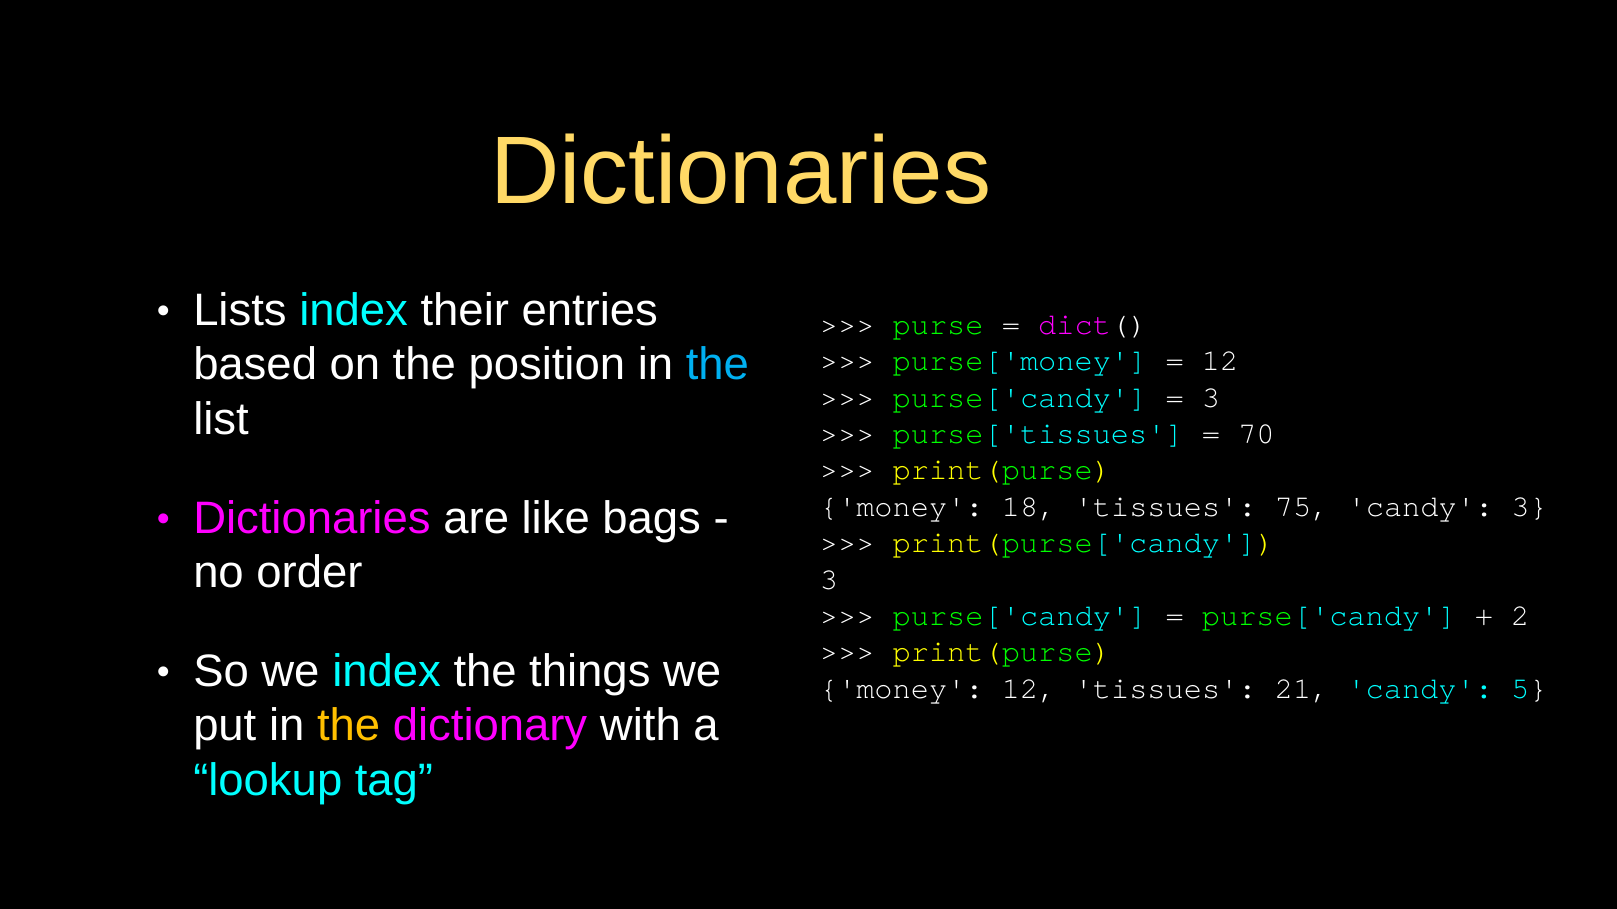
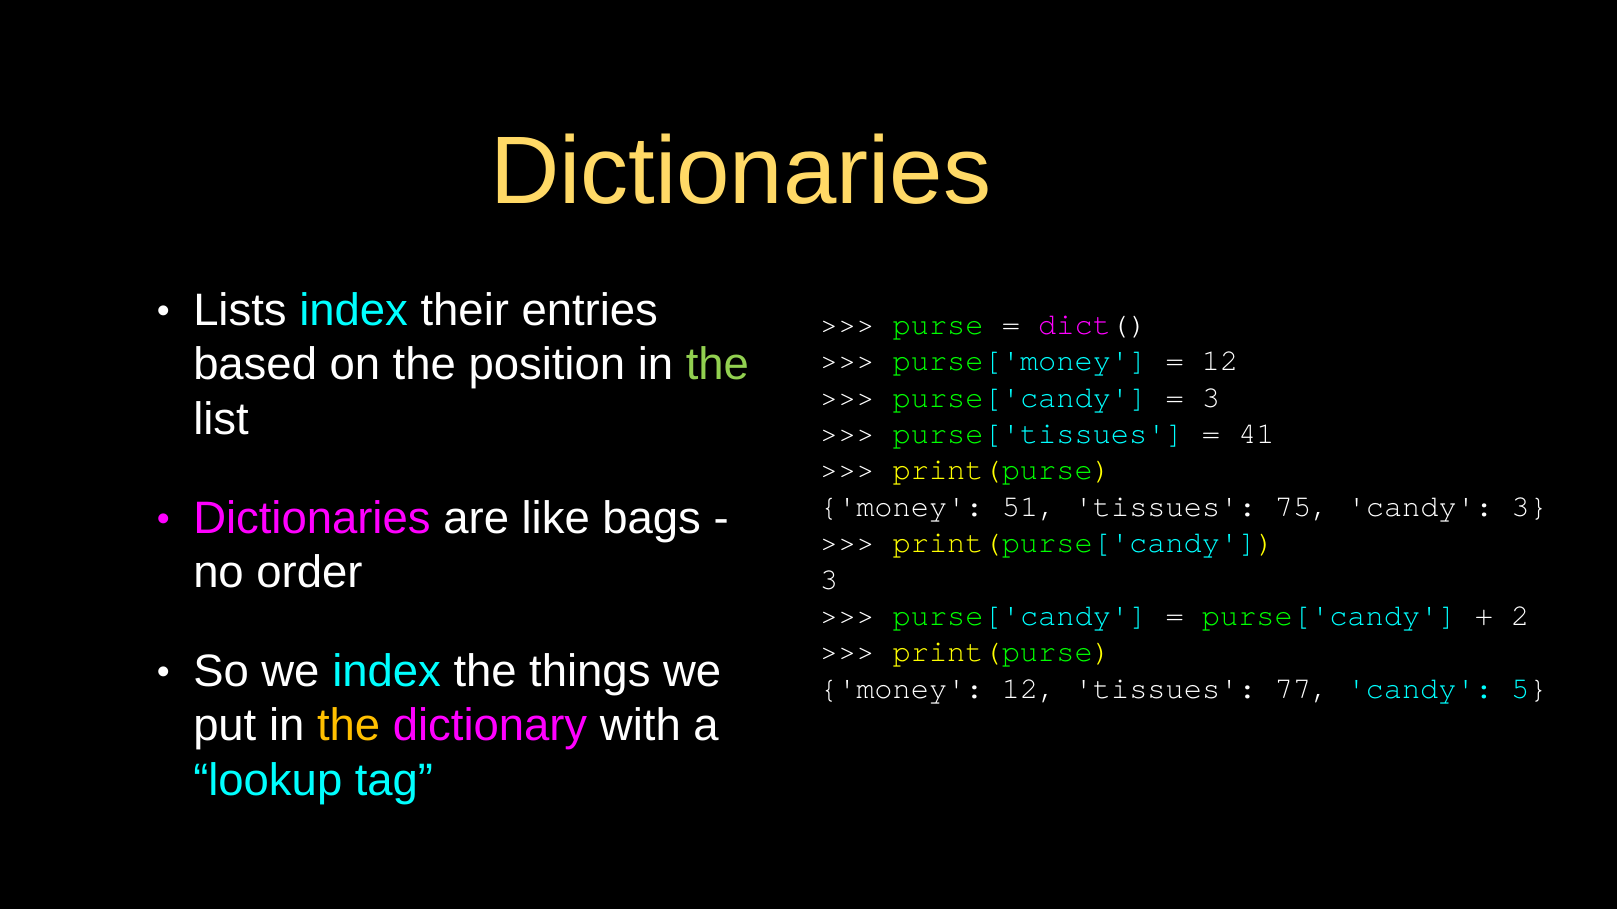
the at (717, 365) colour: light blue -> light green
70: 70 -> 41
18: 18 -> 51
21: 21 -> 77
